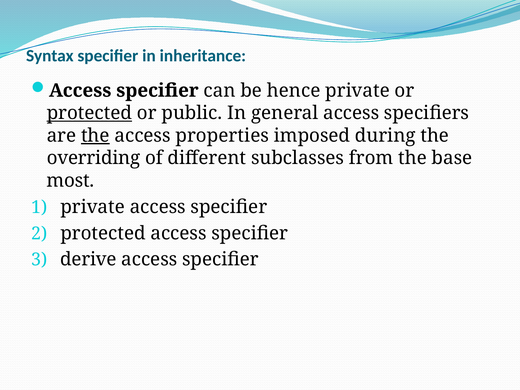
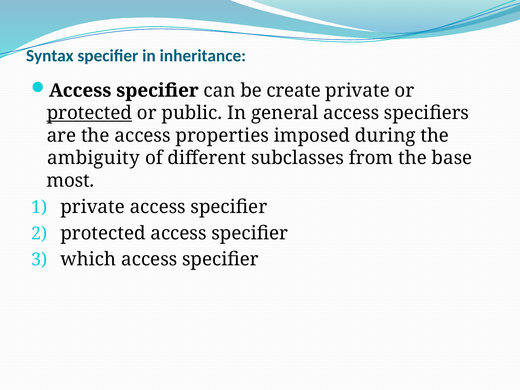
hence: hence -> create
the at (95, 136) underline: present -> none
overriding: overriding -> ambiguity
derive: derive -> which
